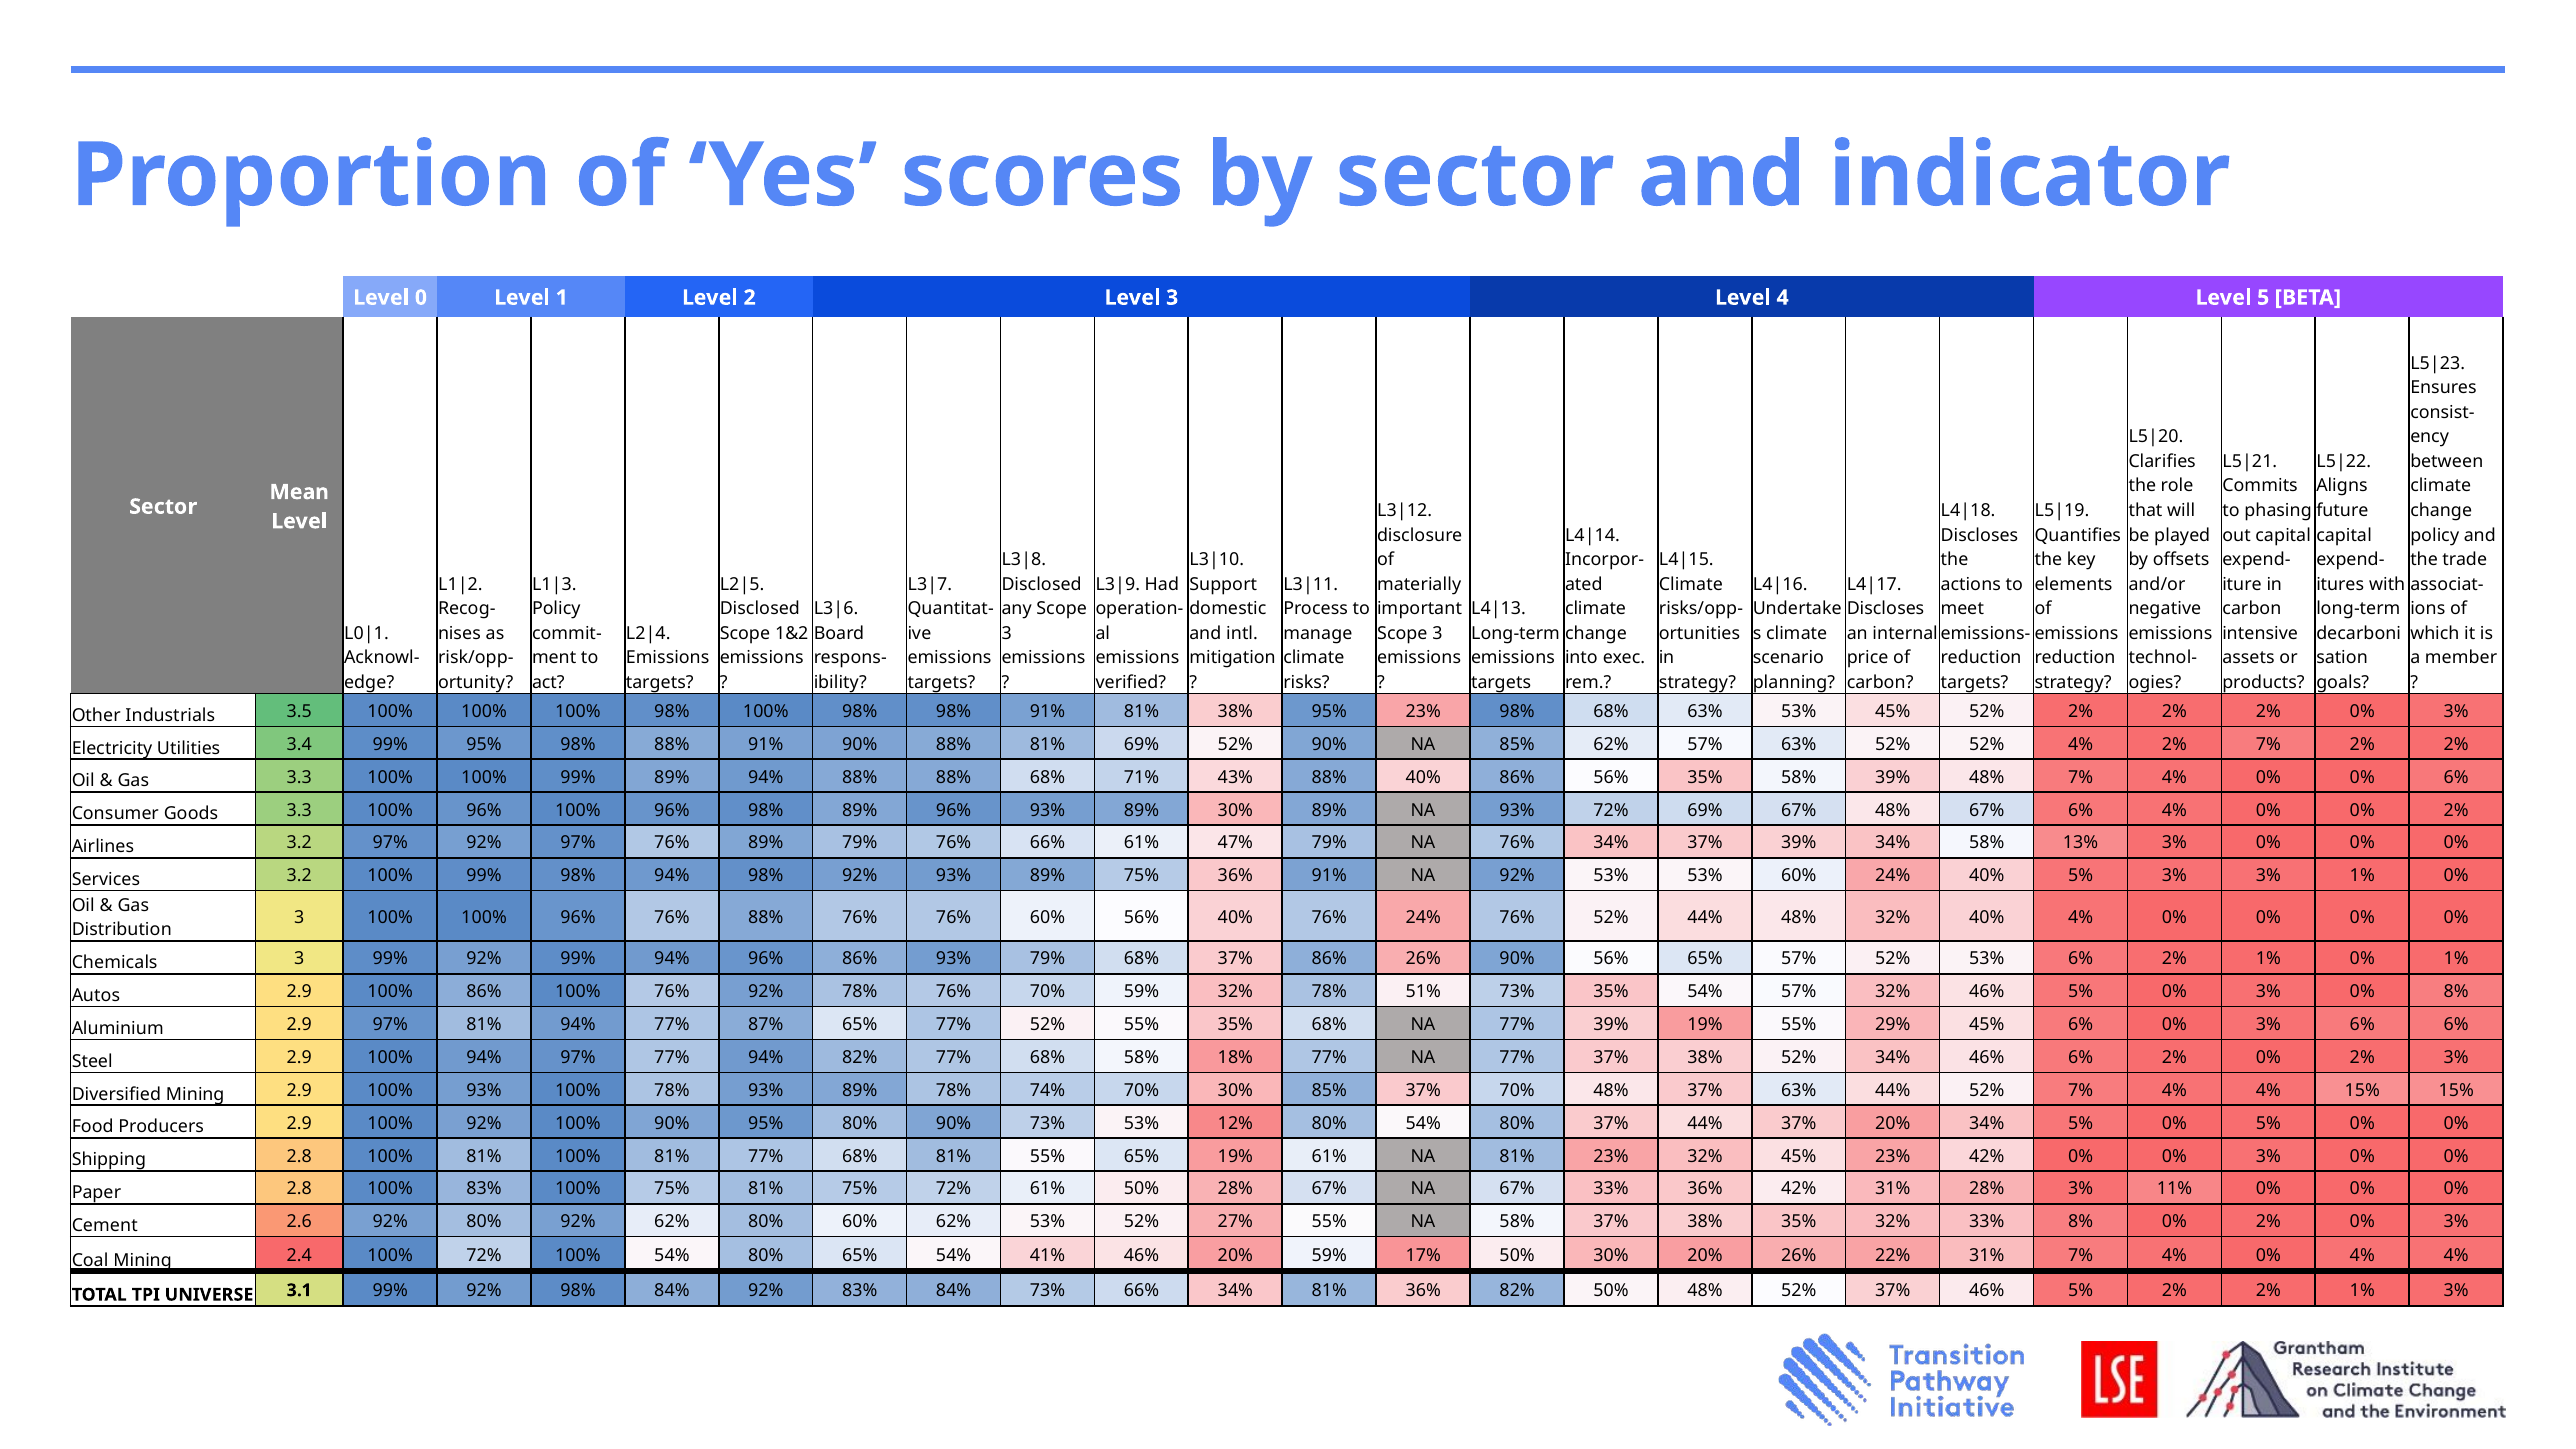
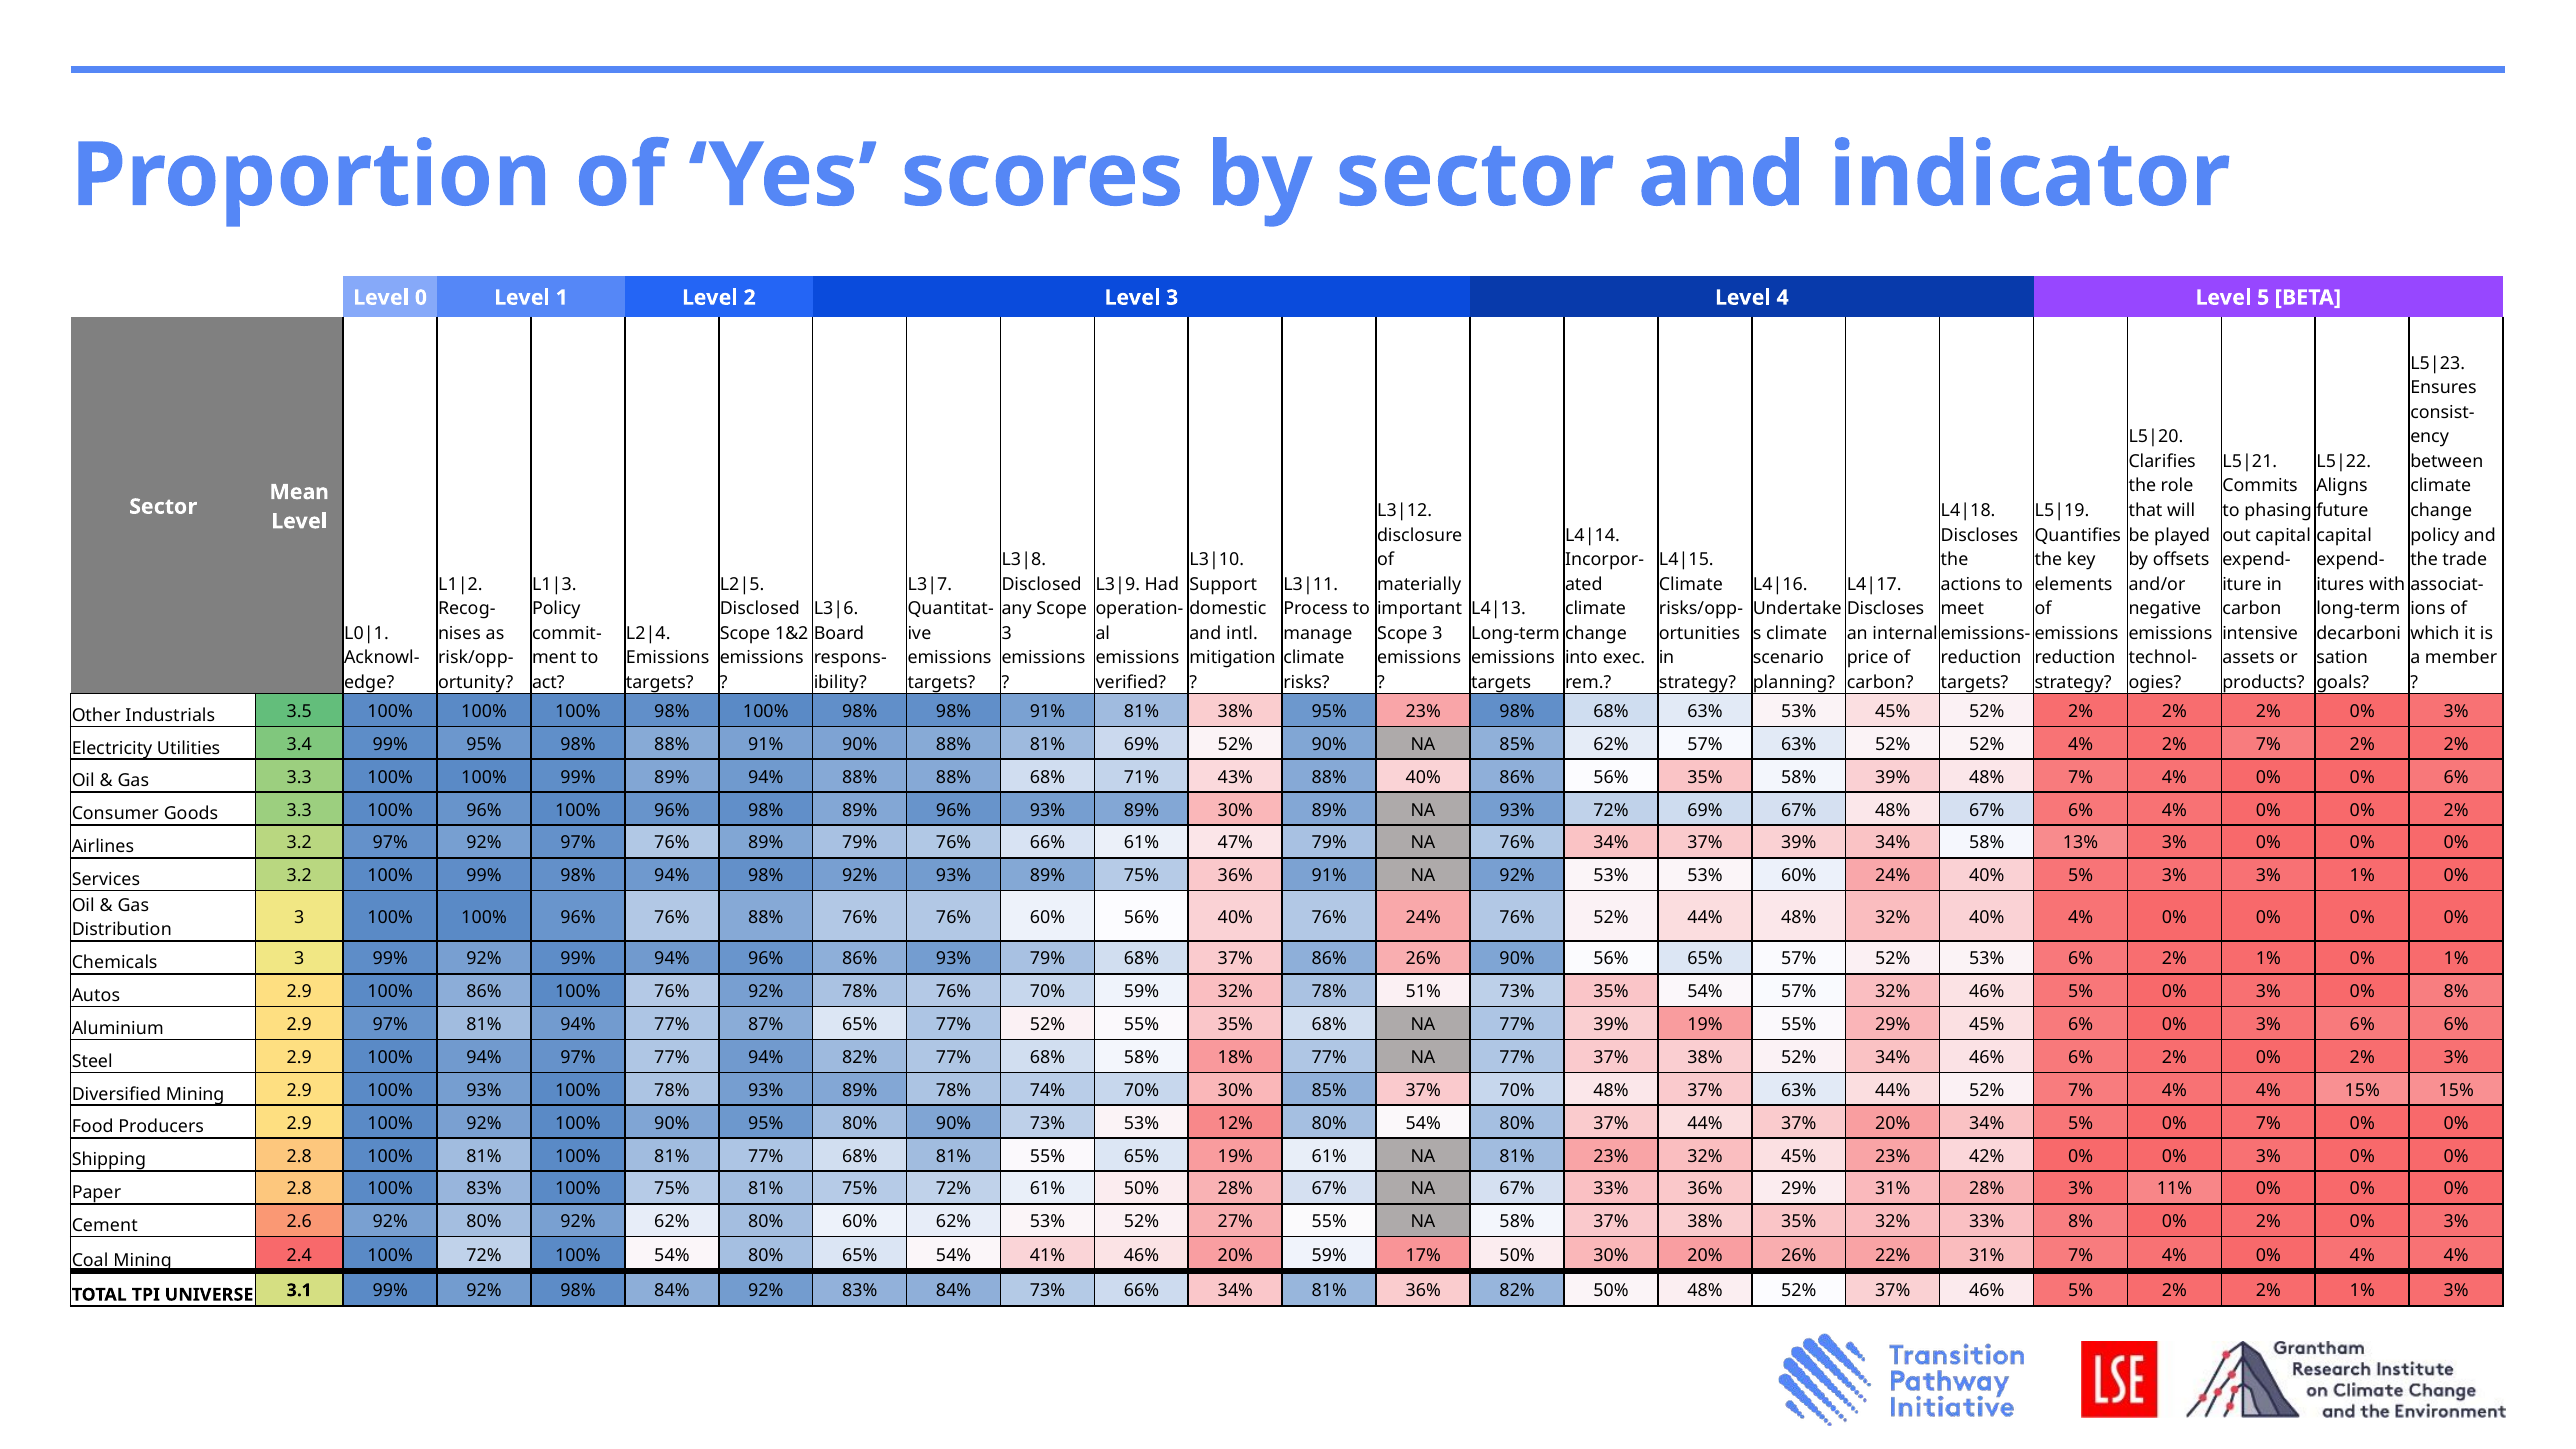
0% 5%: 5% -> 7%
36% 42%: 42% -> 29%
